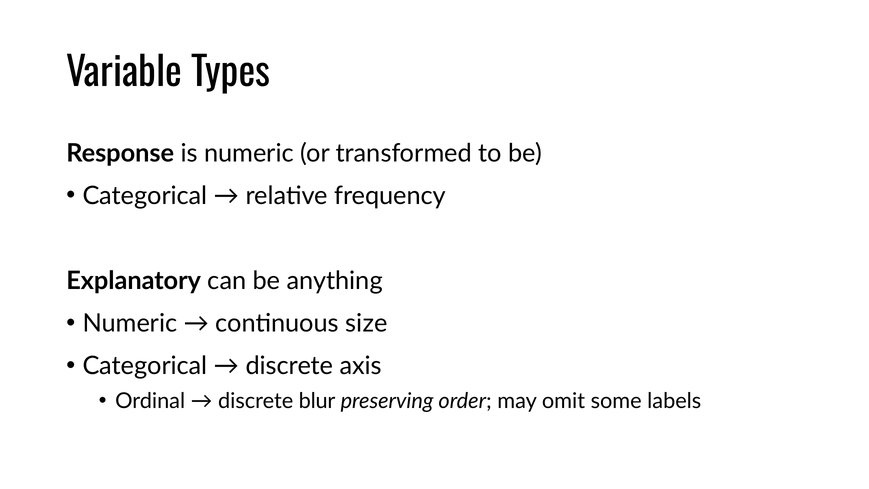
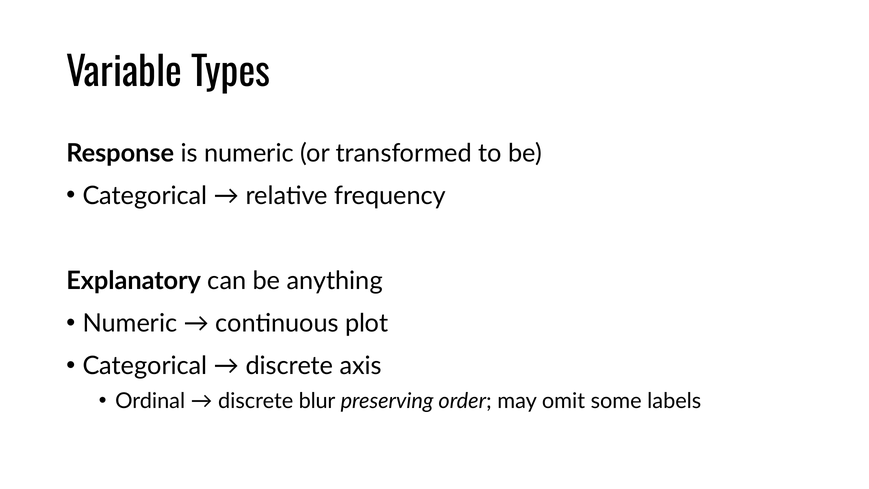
size: size -> plot
